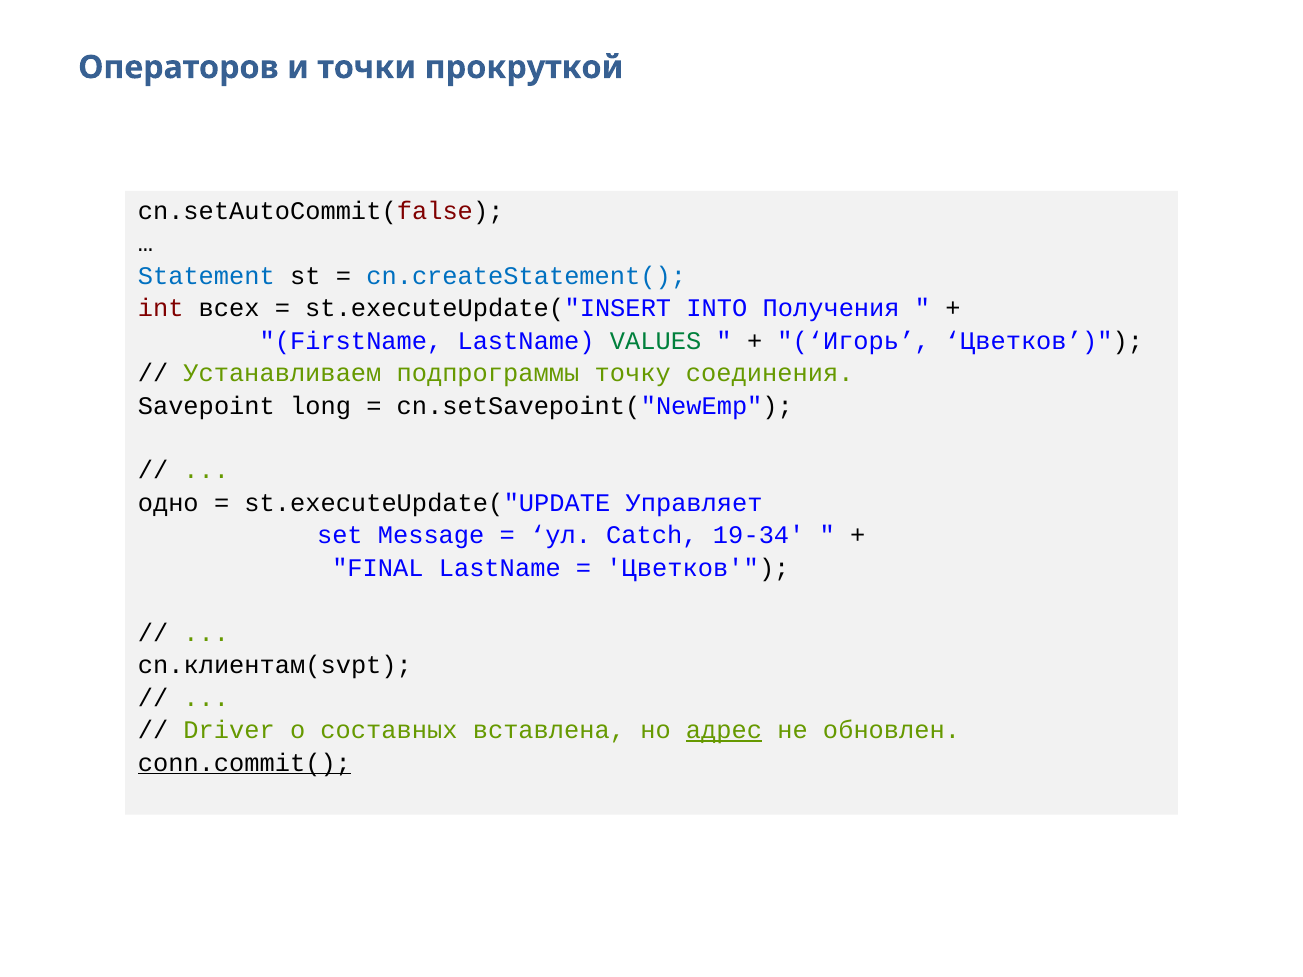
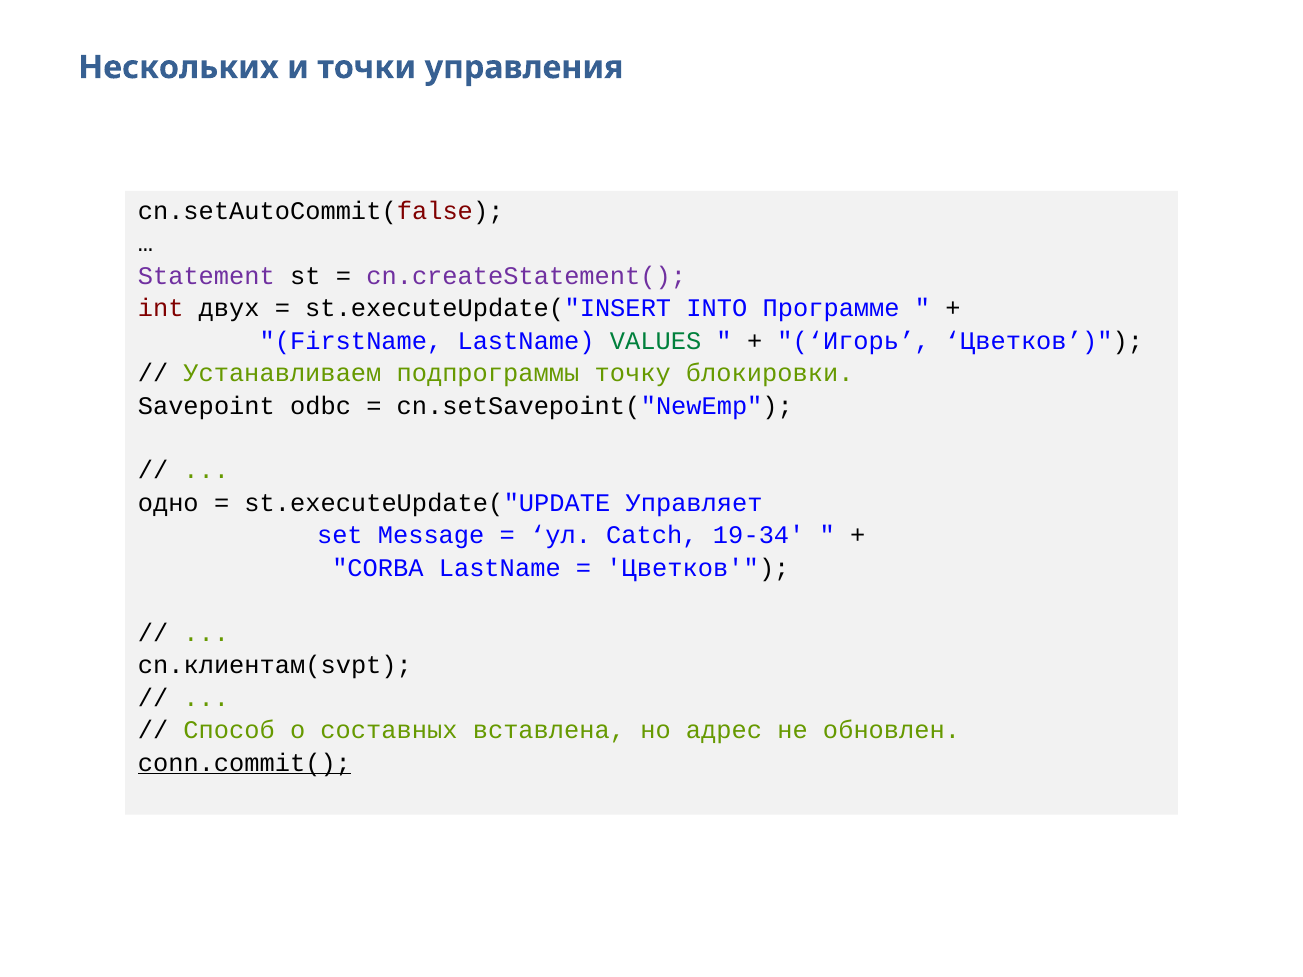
Операторов: Операторов -> Нескольких
прокруткой: прокруткой -> управления
Statement colour: blue -> purple
cn.createStatement( colour: blue -> purple
всех: всех -> двух
Получения: Получения -> Программе
соединения: соединения -> блокировки
long: long -> odbc
FINAL: FINAL -> CORBA
Driver: Driver -> Способ
адрес underline: present -> none
